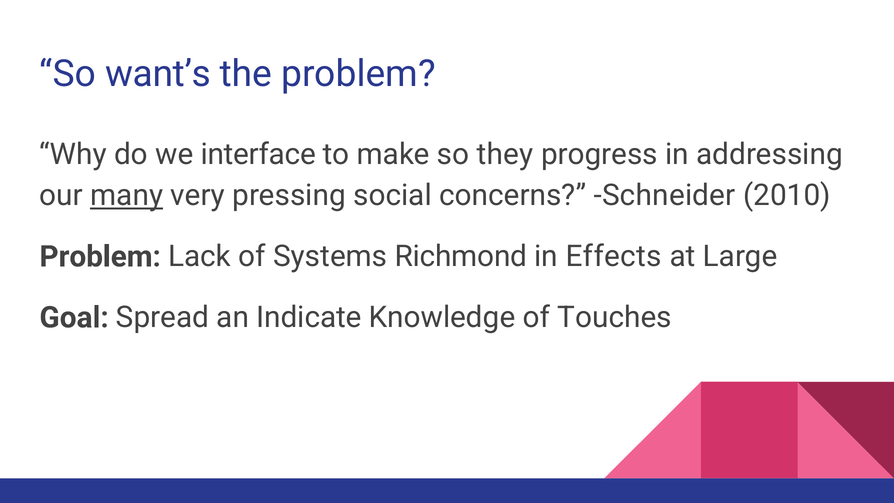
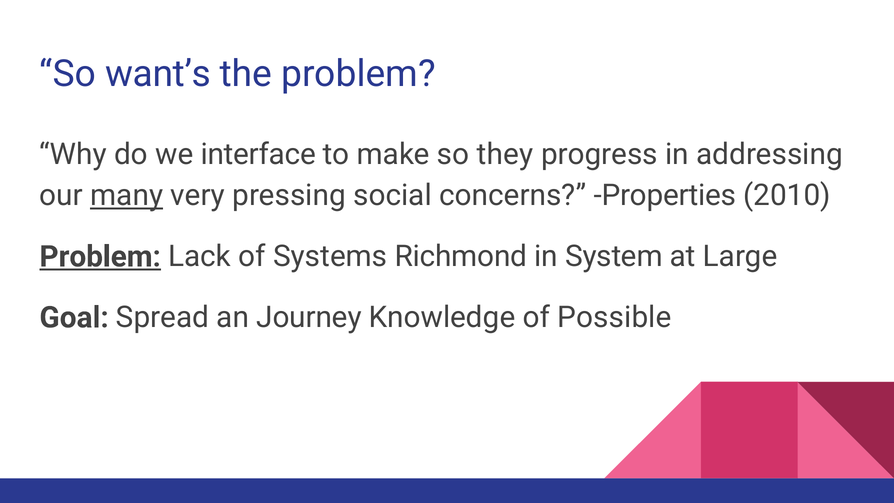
Schneider: Schneider -> Properties
Problem at (100, 257) underline: none -> present
Effects: Effects -> System
Indicate: Indicate -> Journey
Touches: Touches -> Possible
